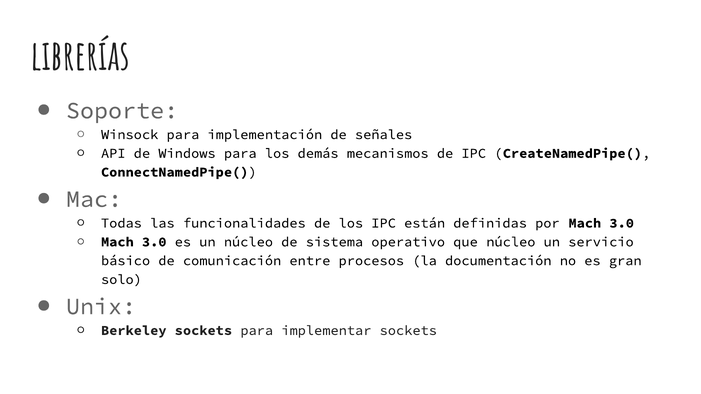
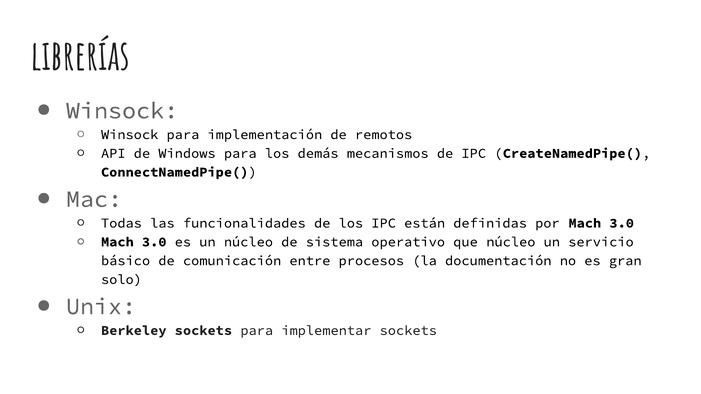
Soporte at (122, 111): Soporte -> Winsock
señales: señales -> remotos
